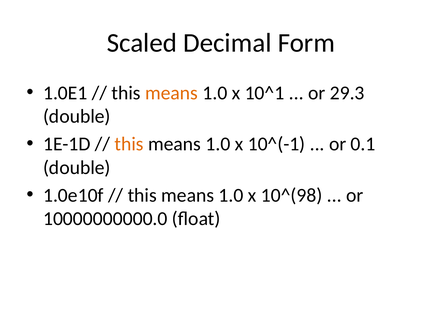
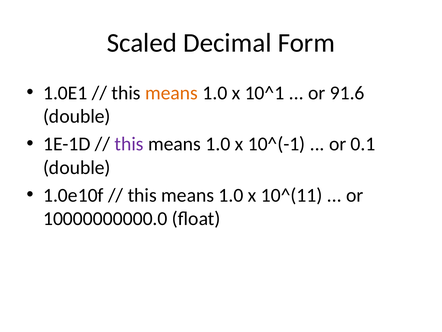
29.3: 29.3 -> 91.6
this at (129, 144) colour: orange -> purple
10^(98: 10^(98 -> 10^(11
